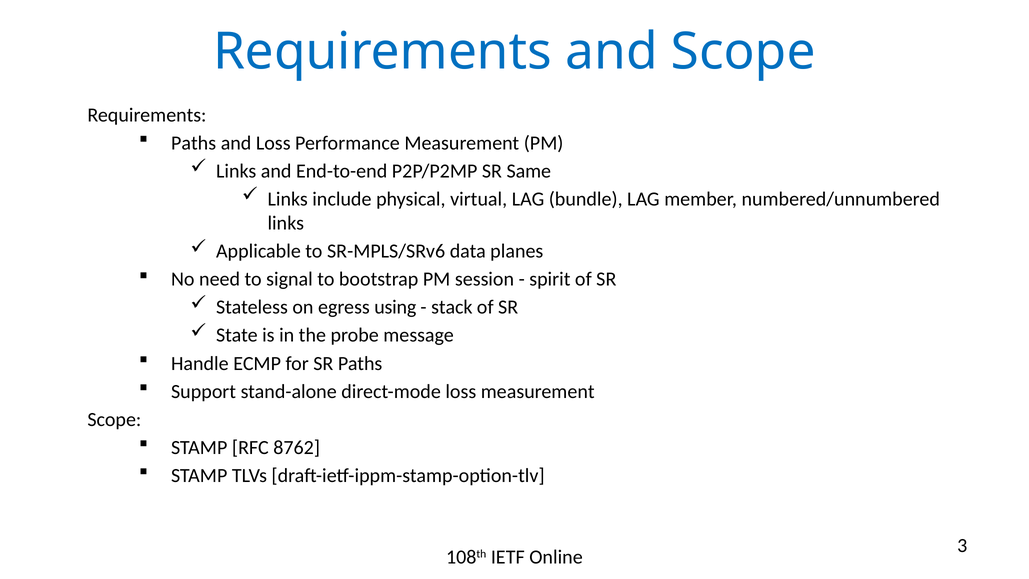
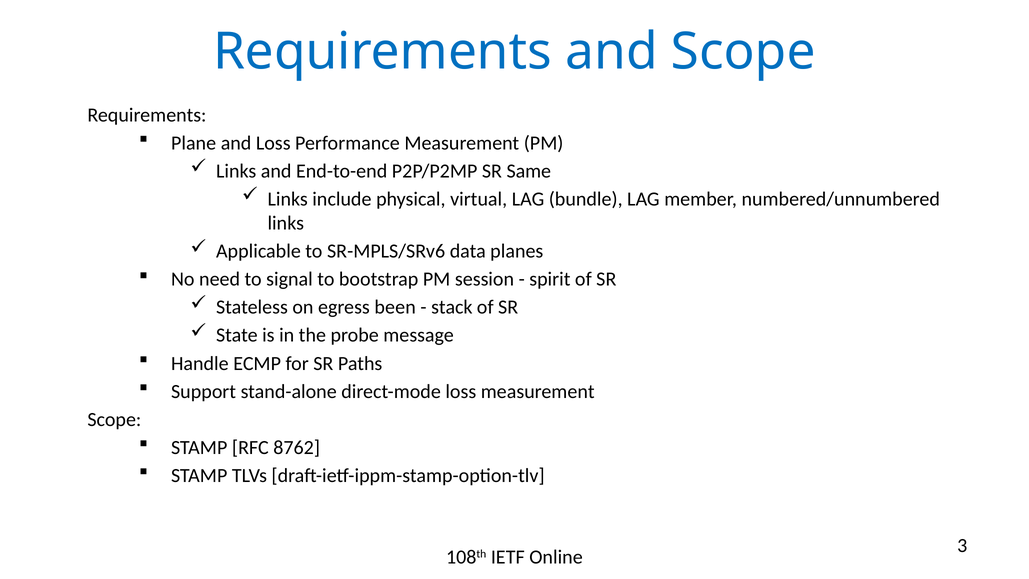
Paths at (194, 143): Paths -> Plane
using: using -> been
